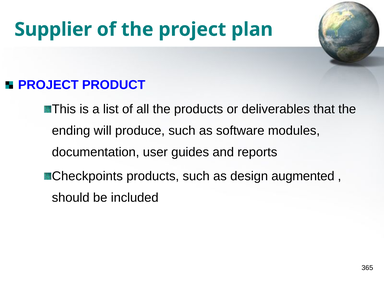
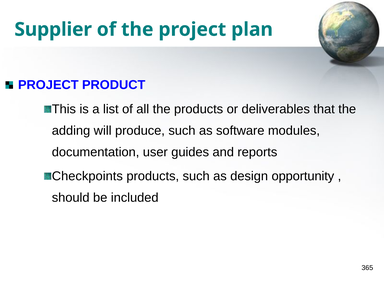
ending: ending -> adding
augmented: augmented -> opportunity
